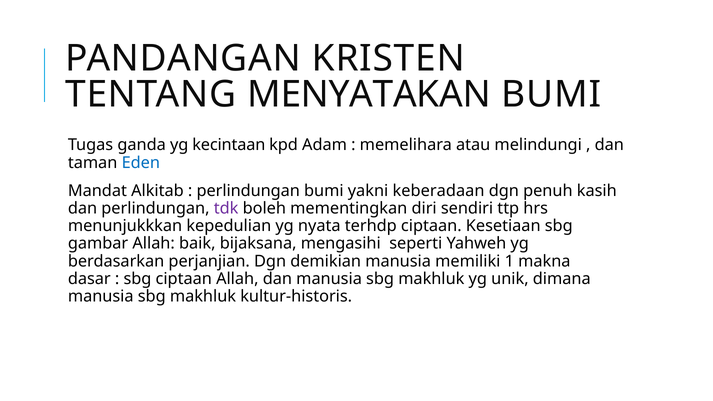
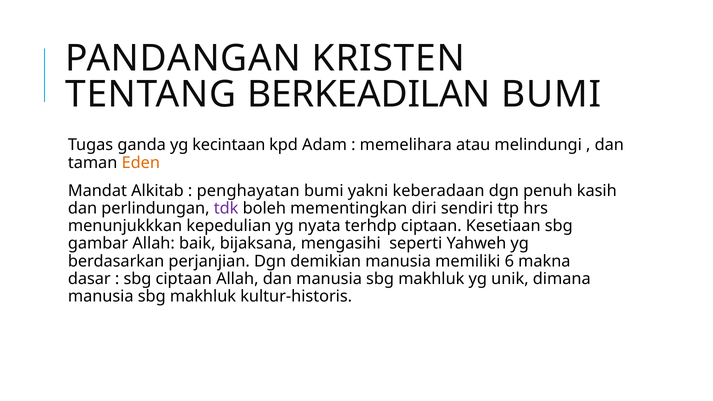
MENYATAKAN: MENYATAKAN -> BERKEADILAN
Eden colour: blue -> orange
perlindungan at (248, 191): perlindungan -> penghayatan
1: 1 -> 6
